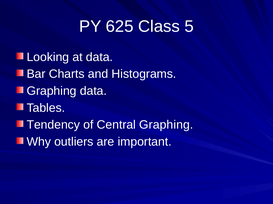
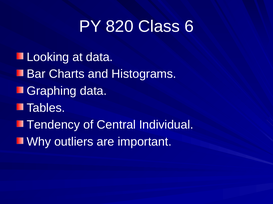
625: 625 -> 820
5: 5 -> 6
Central Graphing: Graphing -> Individual
